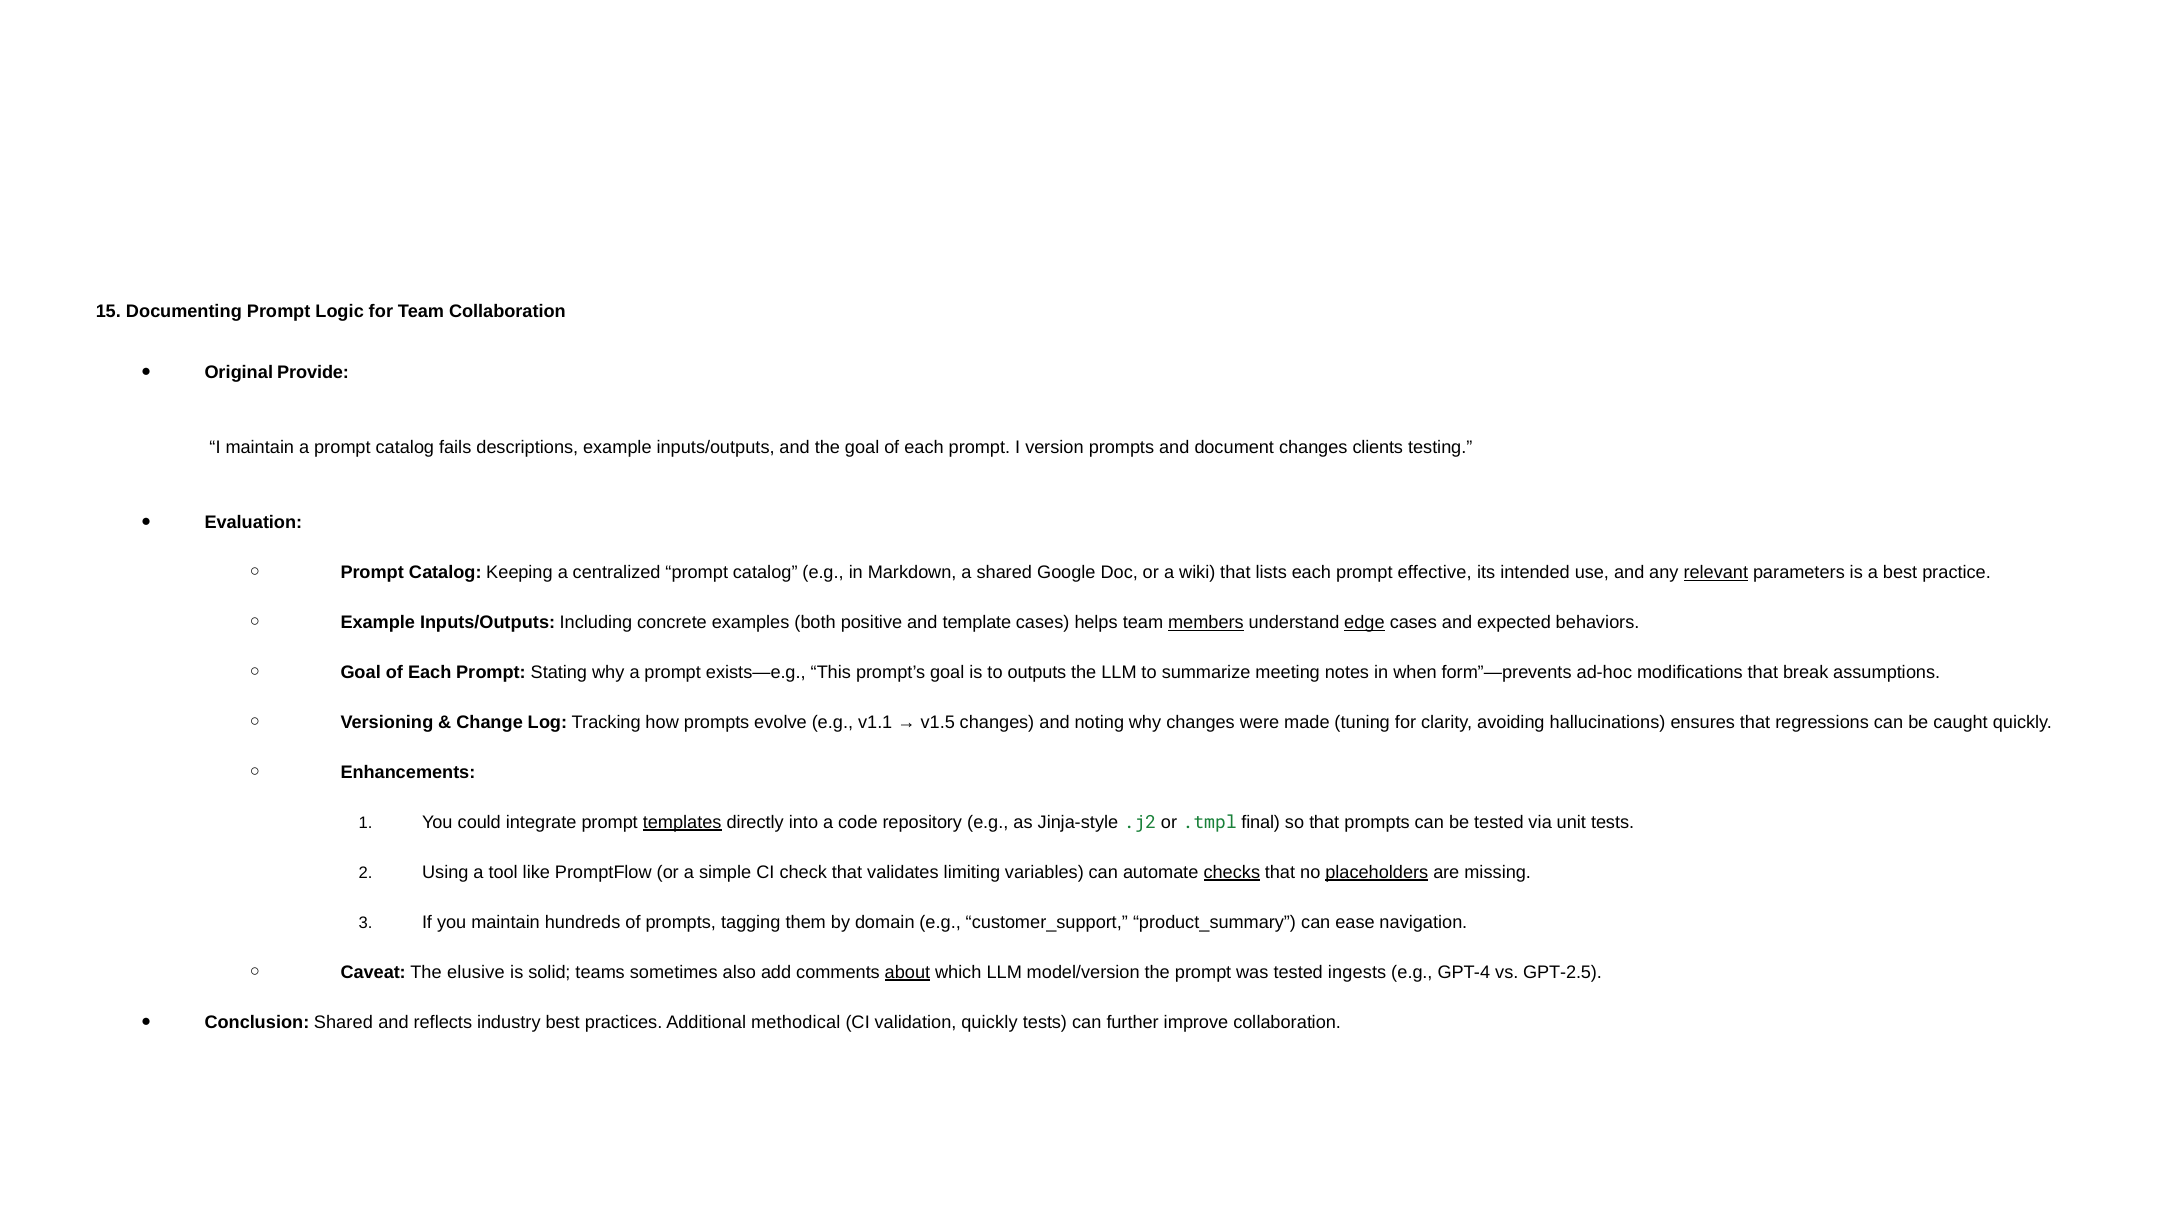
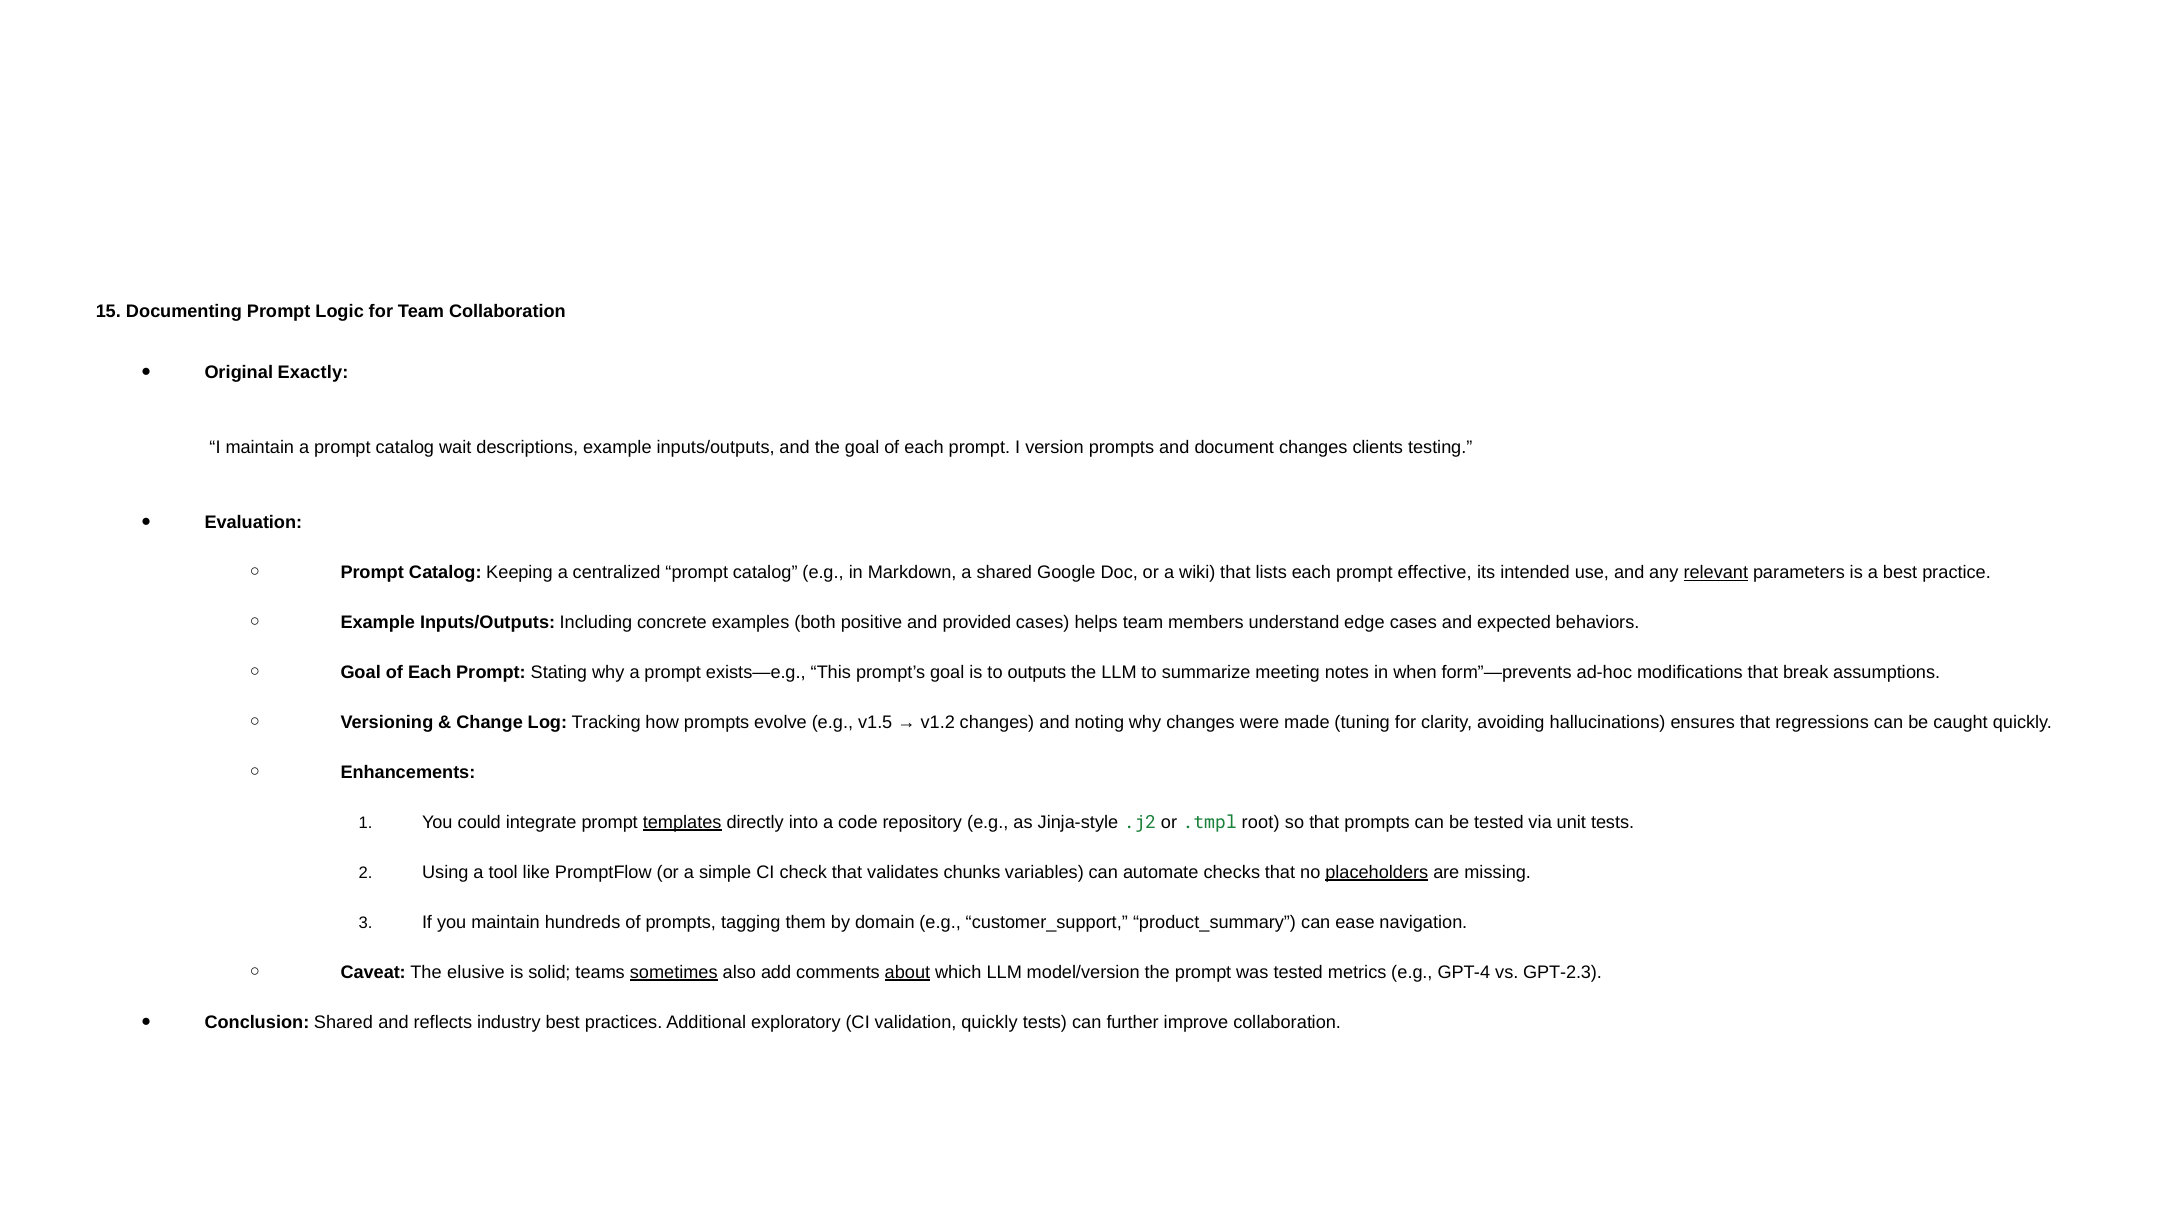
Provide: Provide -> Exactly
fails: fails -> wait
template: template -> provided
members underline: present -> none
edge underline: present -> none
v1.1: v1.1 -> v1.5
v1.5: v1.5 -> v1.2
final: final -> root
limiting: limiting -> chunks
checks underline: present -> none
sometimes underline: none -> present
ingests: ingests -> metrics
GPT-2.5: GPT-2.5 -> GPT-2.3
methodical: methodical -> exploratory
